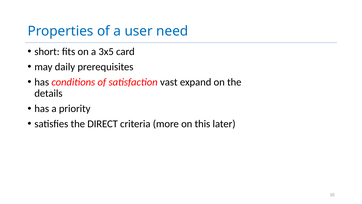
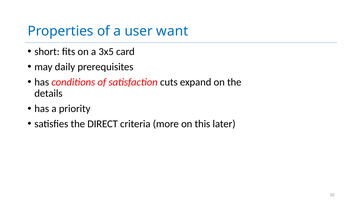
need: need -> want
vast: vast -> cuts
